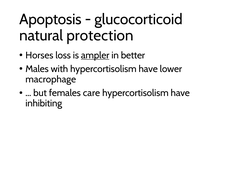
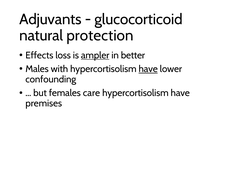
Apoptosis: Apoptosis -> Adjuvants
Horses: Horses -> Effects
have at (148, 69) underline: none -> present
macrophage: macrophage -> confounding
inhibiting: inhibiting -> premises
